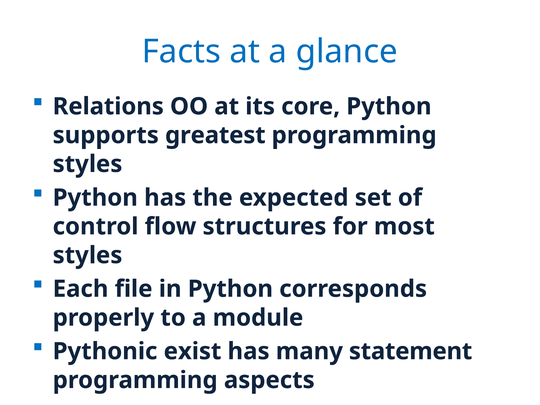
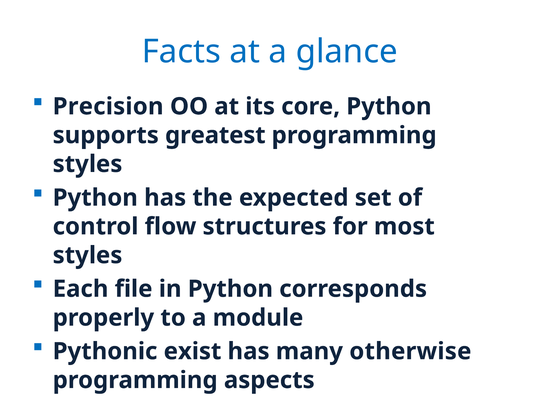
Relations: Relations -> Precision
statement: statement -> otherwise
